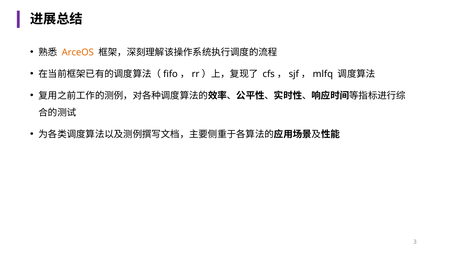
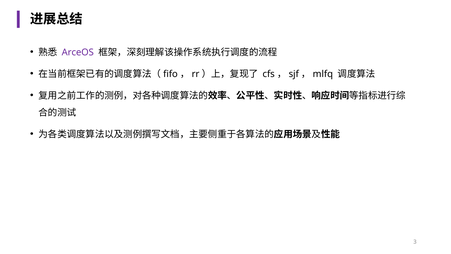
ArceOS colour: orange -> purple
